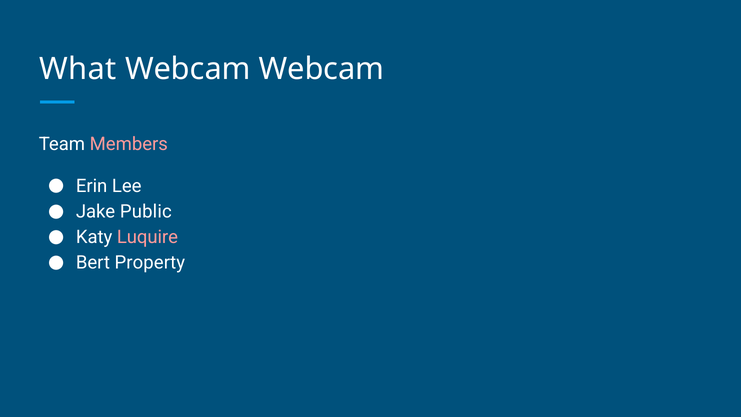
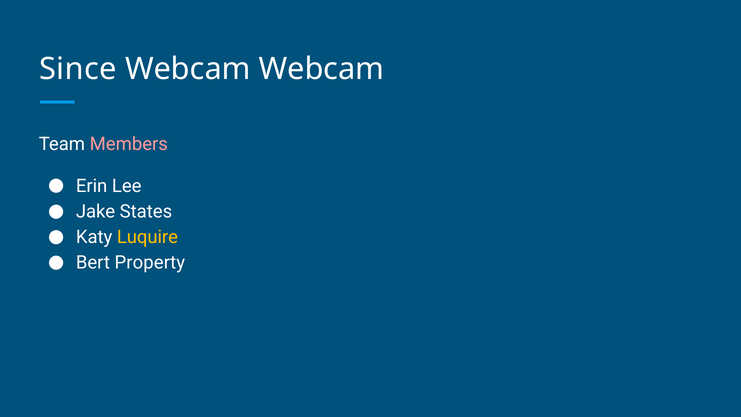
What: What -> Since
Public: Public -> States
Luquire colour: pink -> yellow
